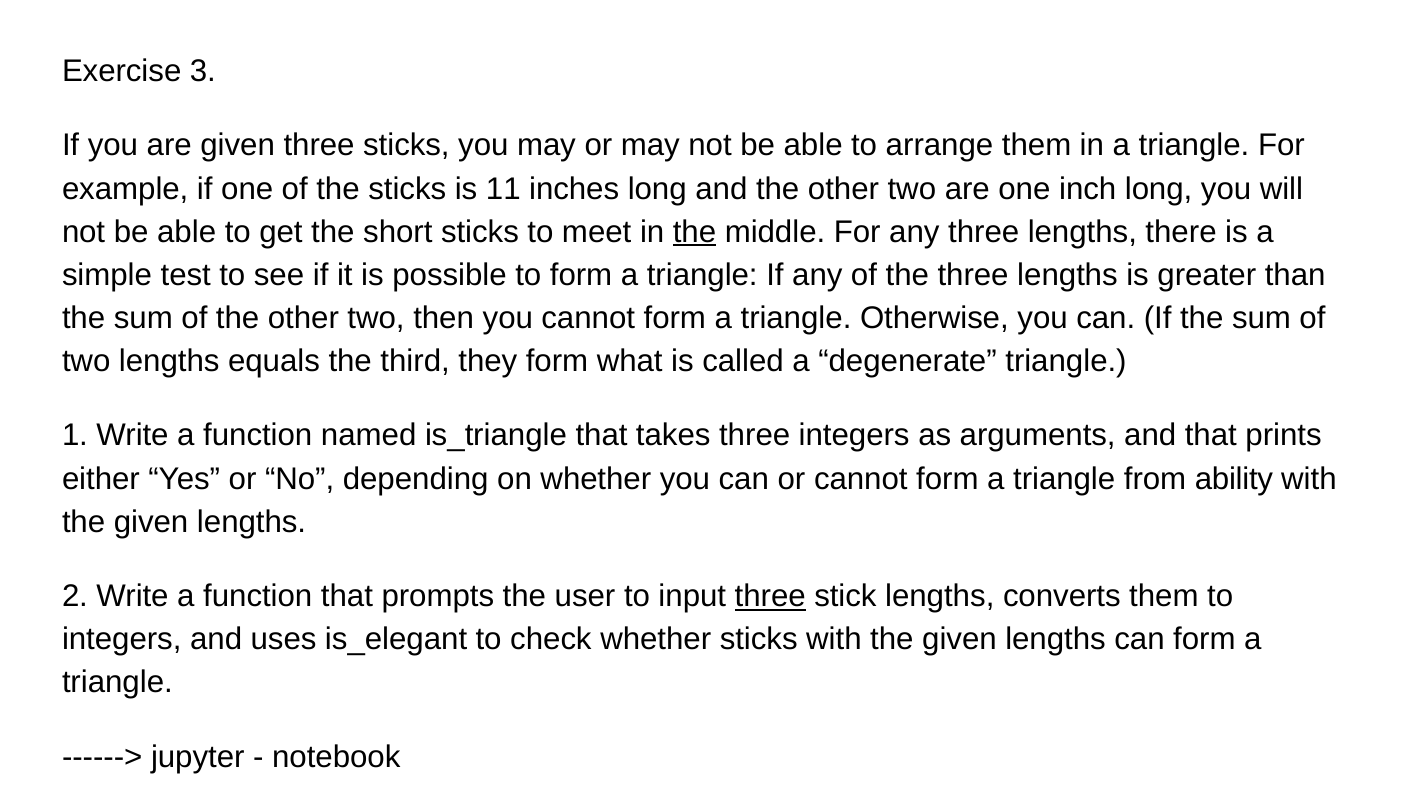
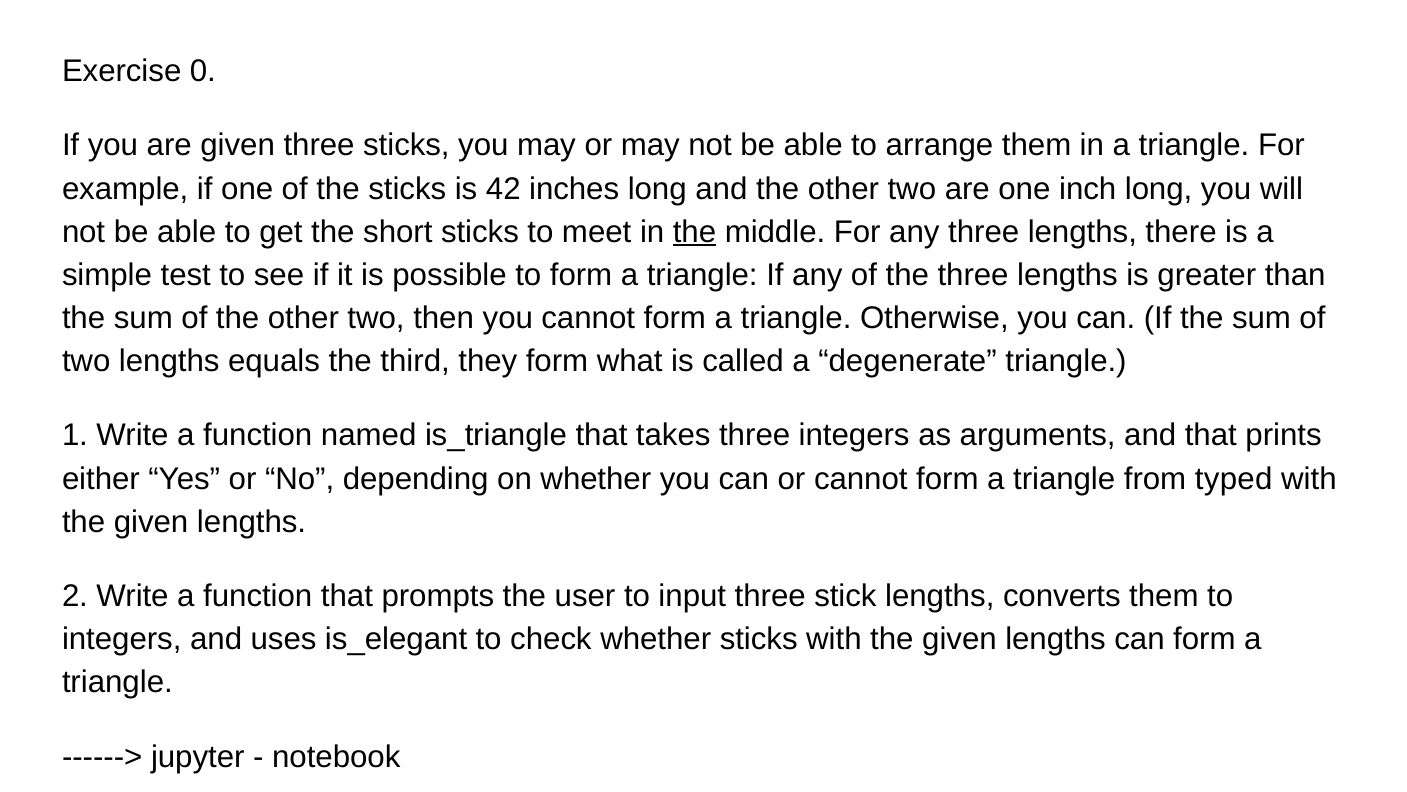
3: 3 -> 0
11: 11 -> 42
ability: ability -> typed
three at (770, 596) underline: present -> none
